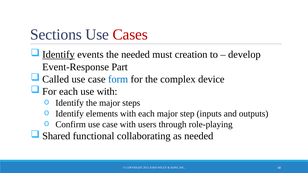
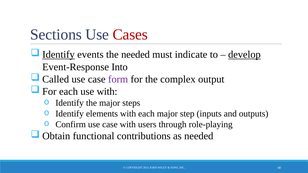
creation: creation -> indicate
develop underline: none -> present
Part: Part -> Into
form colour: blue -> purple
device: device -> output
Shared: Shared -> Obtain
collaborating: collaborating -> contributions
